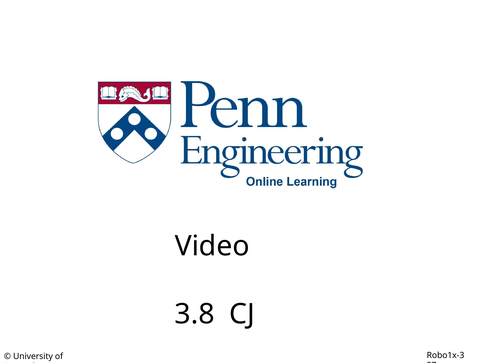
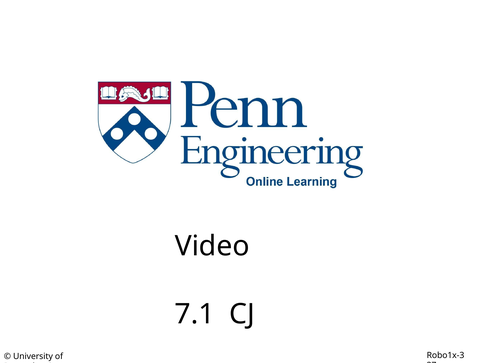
3.8: 3.8 -> 7.1
